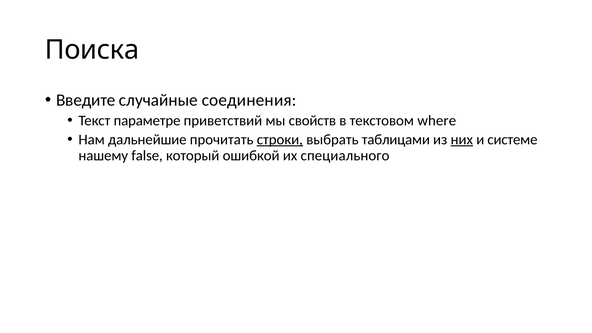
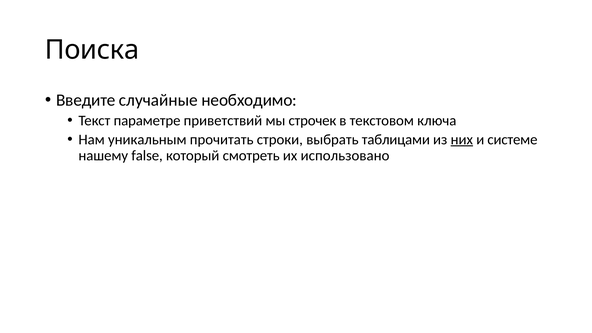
соединения: соединения -> необходимо
свойств: свойств -> строчек
where: where -> ключа
дальнейшие: дальнейшие -> уникальным
строки underline: present -> none
ошибкой: ошибкой -> смотреть
специального: специального -> использовано
